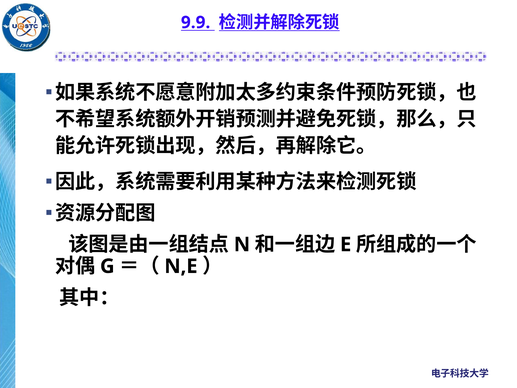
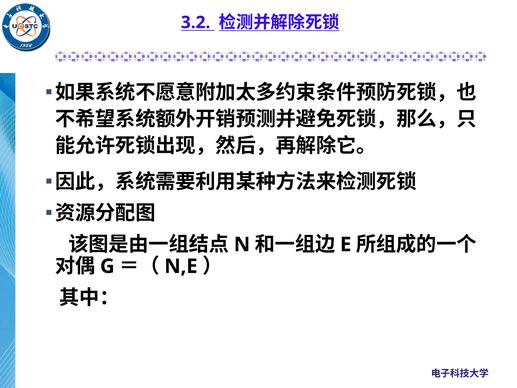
9.9: 9.9 -> 3.2
